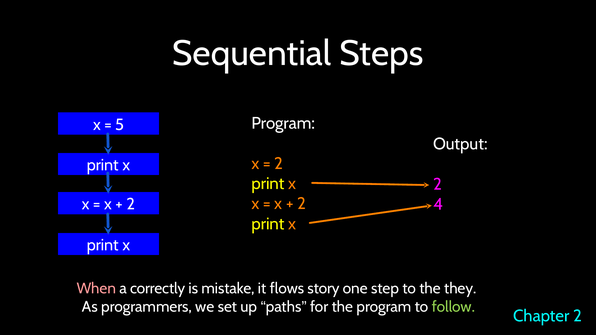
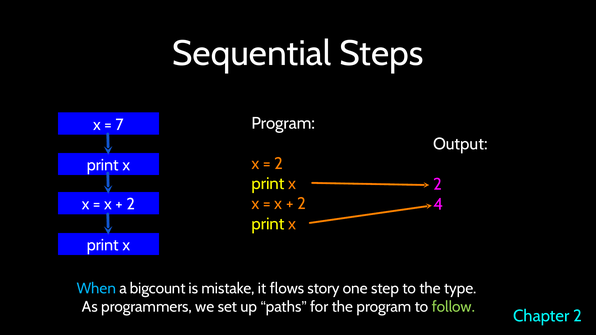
5: 5 -> 7
When colour: pink -> light blue
correctly: correctly -> bigcount
they: they -> type
